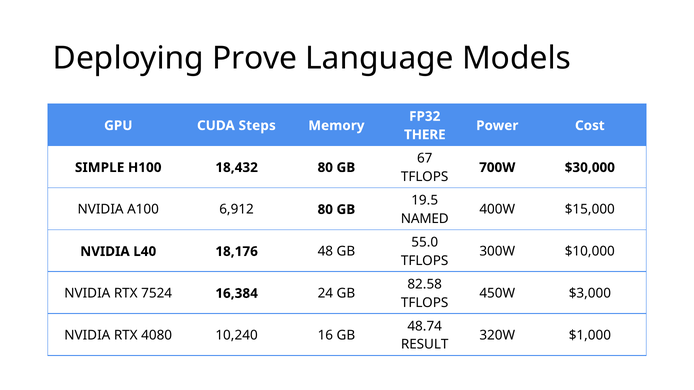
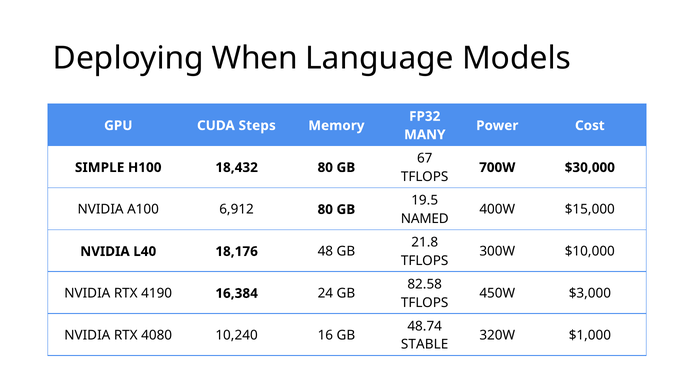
Prove: Prove -> When
THERE: THERE -> MANY
55.0: 55.0 -> 21.8
7524: 7524 -> 4190
RESULT: RESULT -> STABLE
